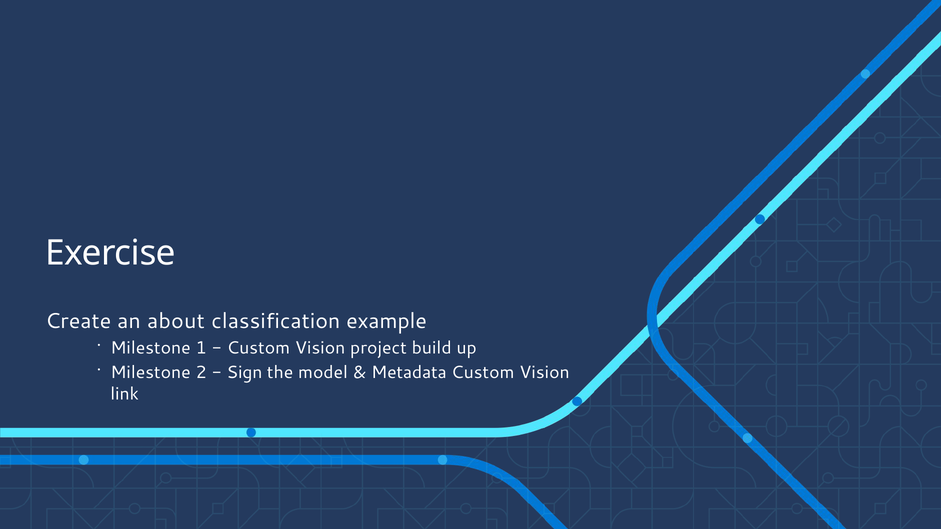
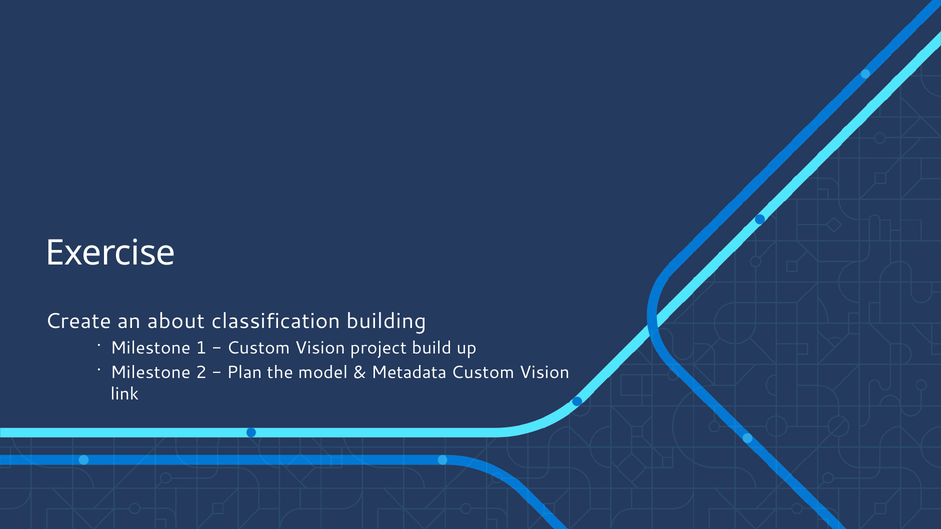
example: example -> building
Sign: Sign -> Plan
